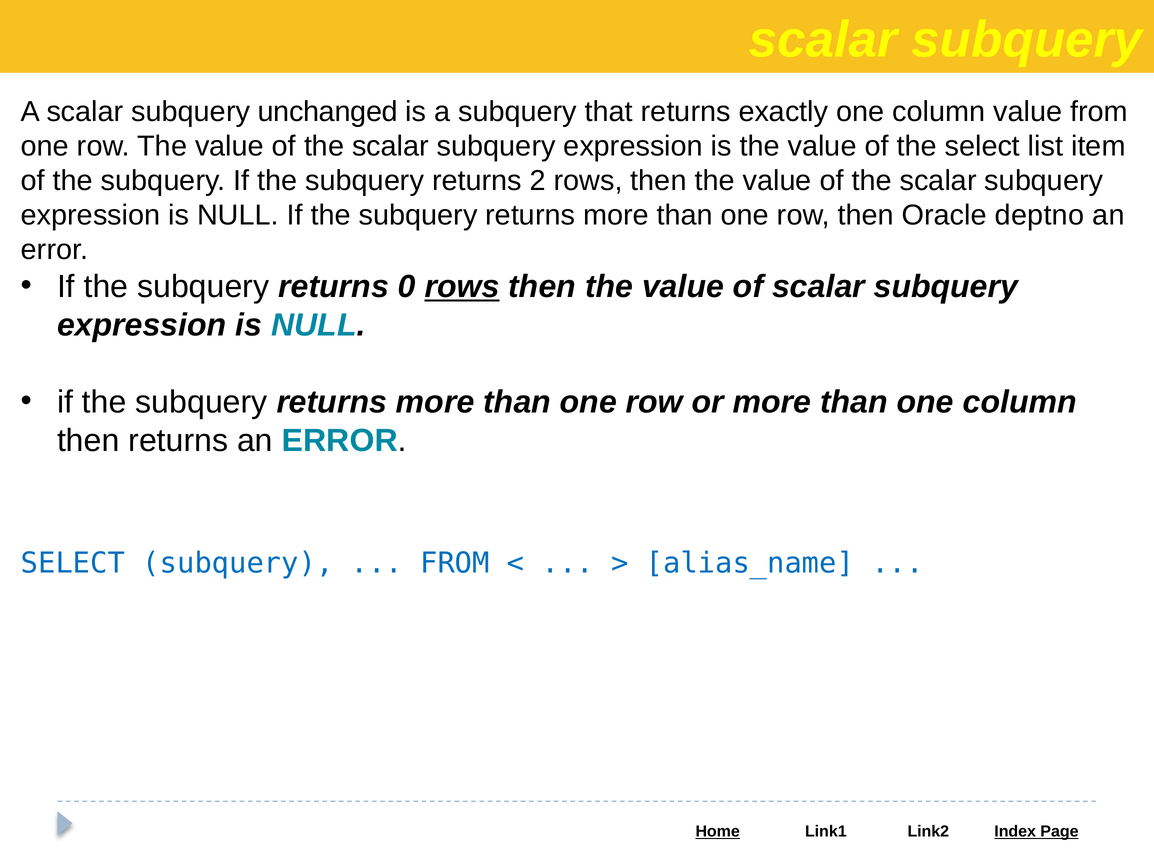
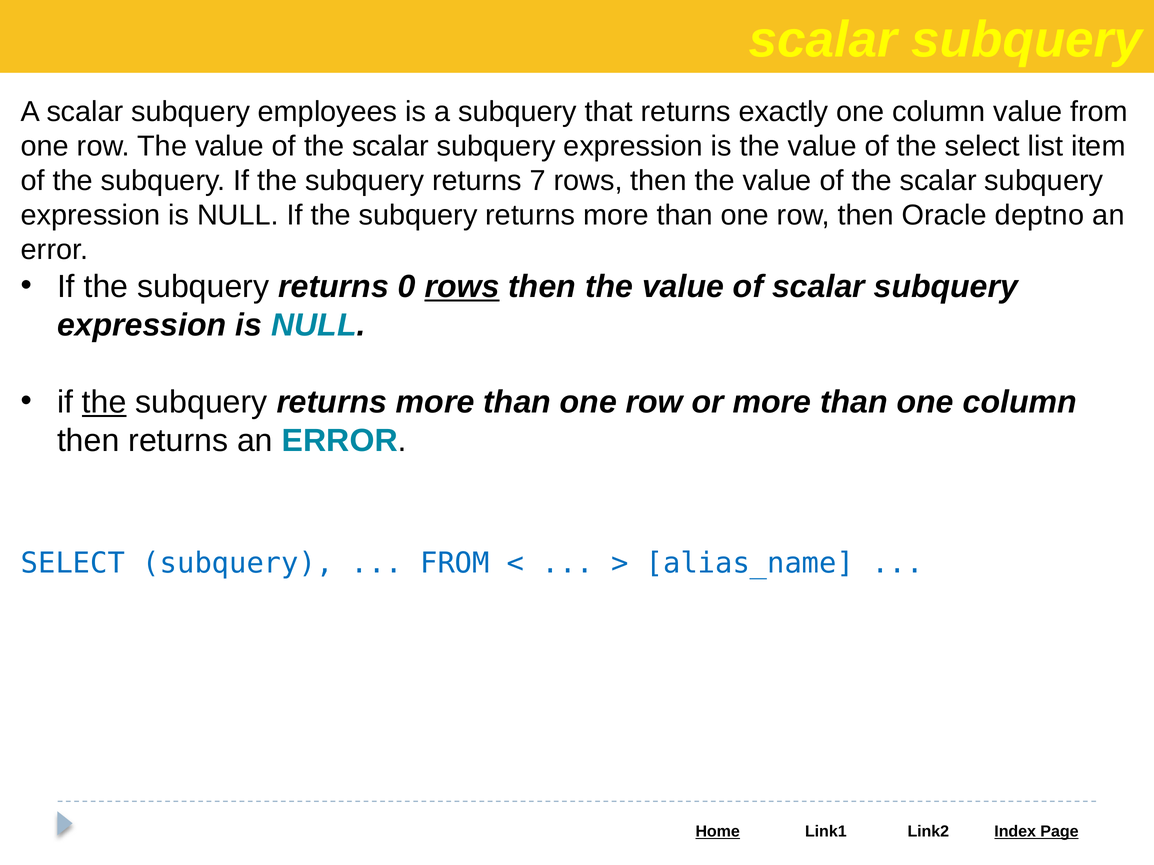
unchanged: unchanged -> employees
2: 2 -> 7
the at (104, 402) underline: none -> present
